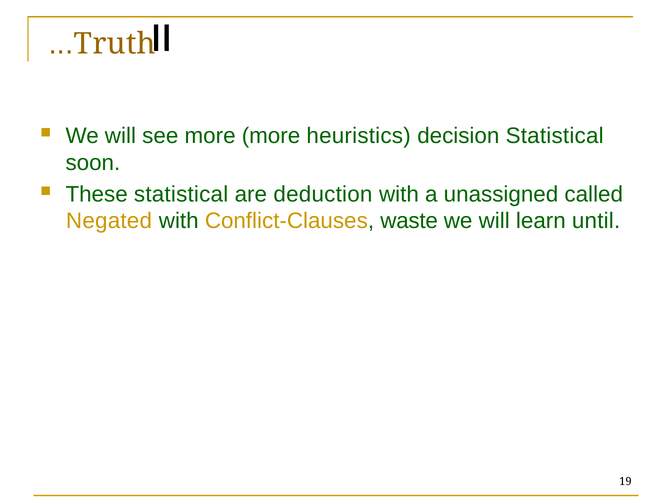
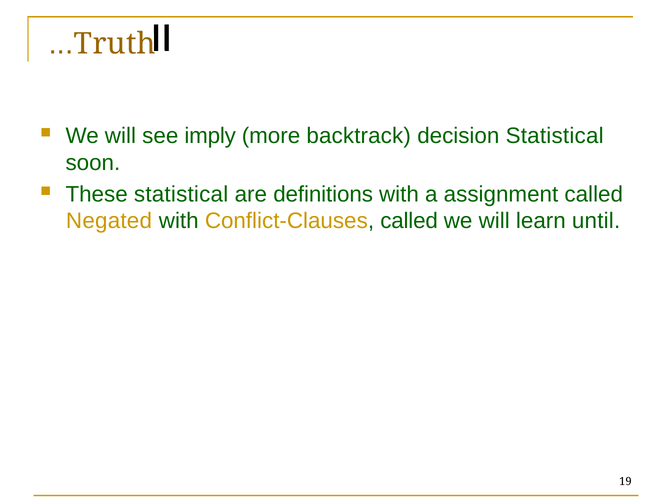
see more: more -> imply
heuristics: heuristics -> backtrack
deduction: deduction -> definitions
unassigned: unassigned -> assignment
Conflict-Clauses waste: waste -> called
